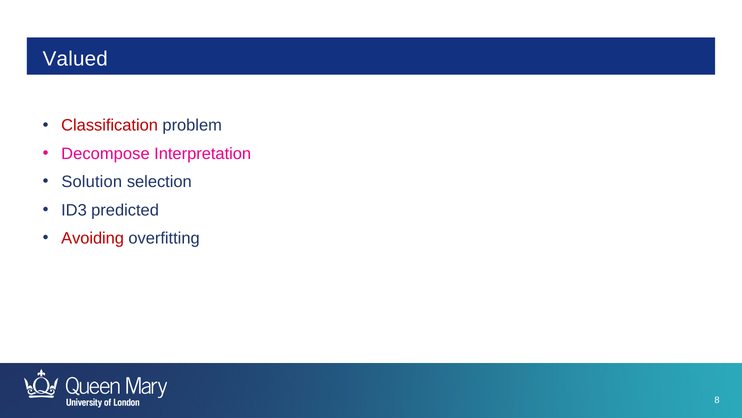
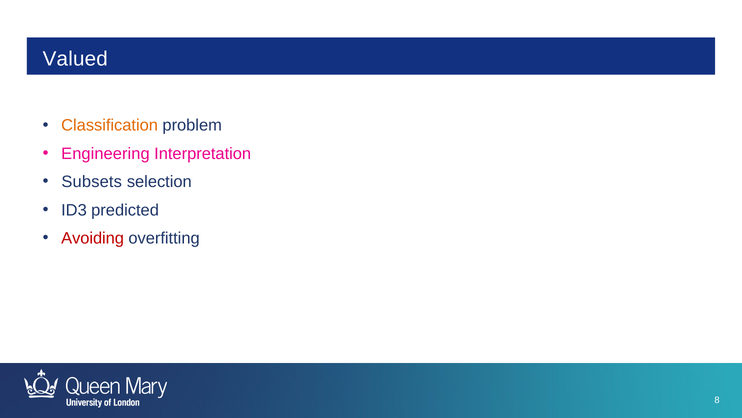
Classification colour: red -> orange
Decompose: Decompose -> Engineering
Solution: Solution -> Subsets
